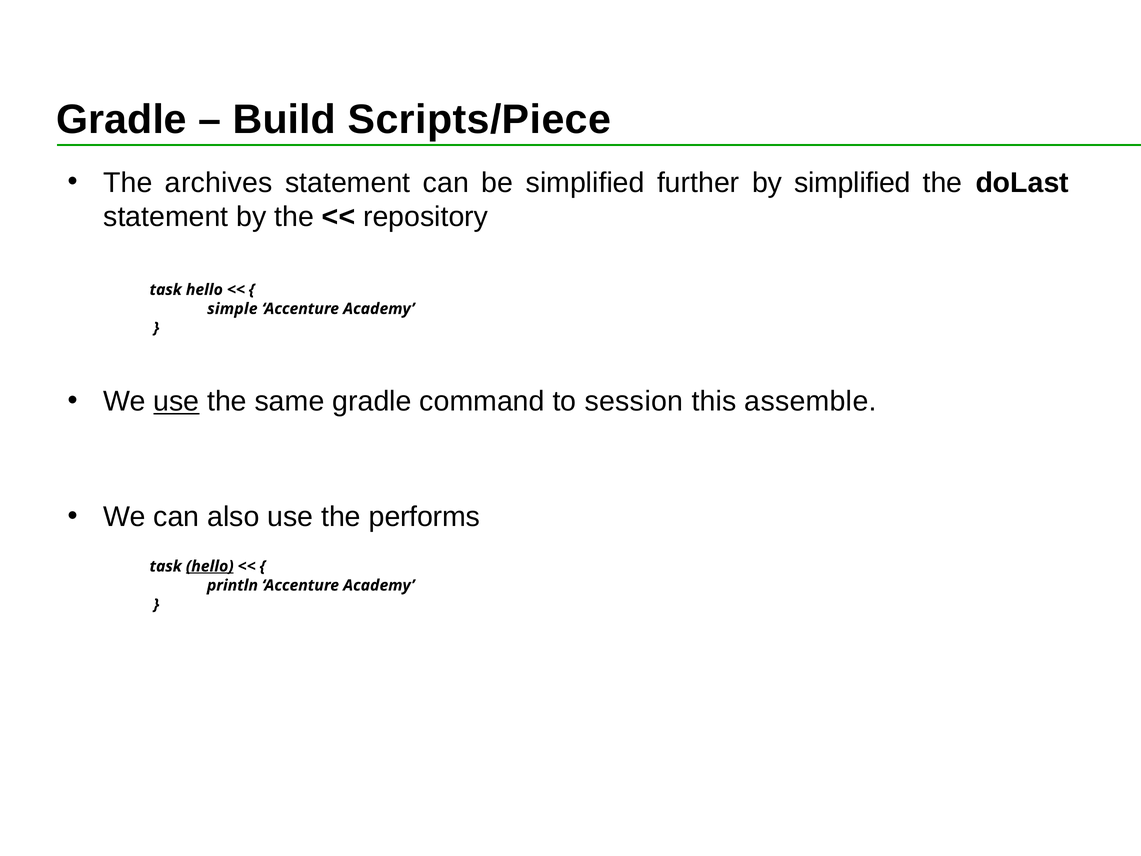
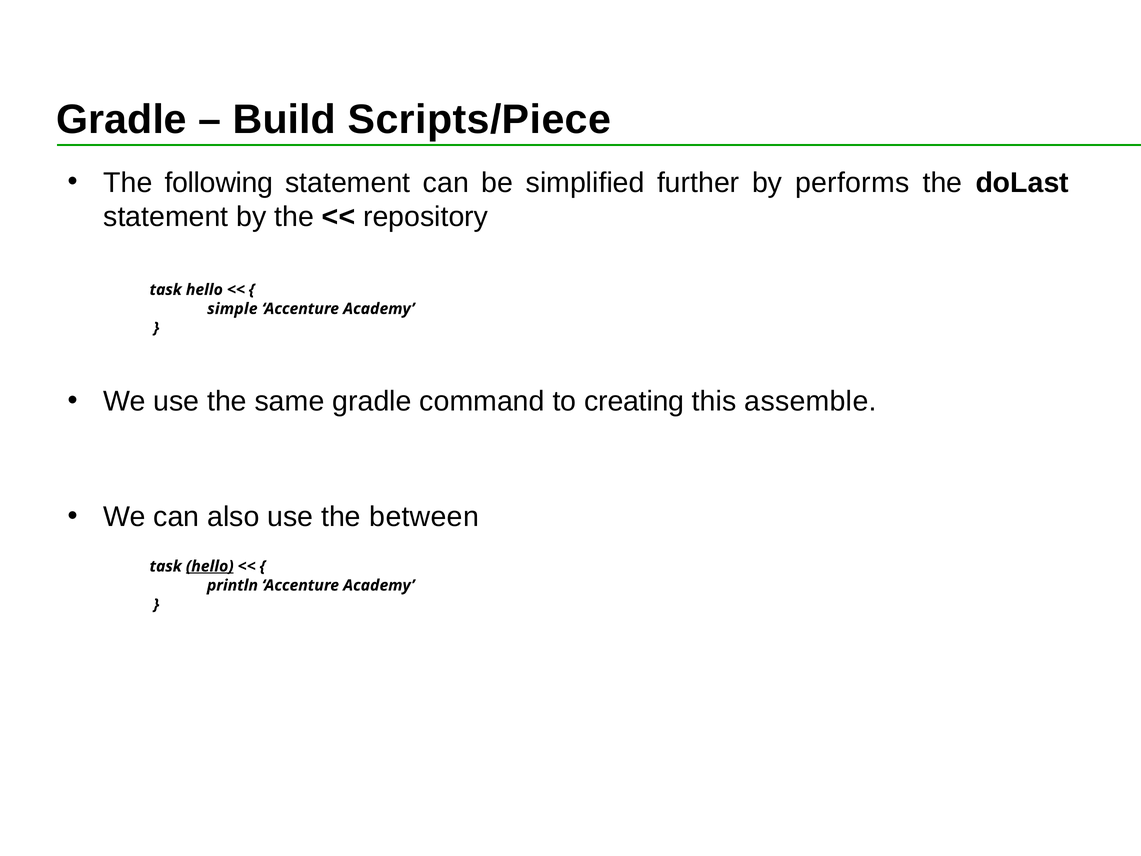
archives: archives -> following
by simplified: simplified -> performs
use at (176, 401) underline: present -> none
session: session -> creating
performs: performs -> between
